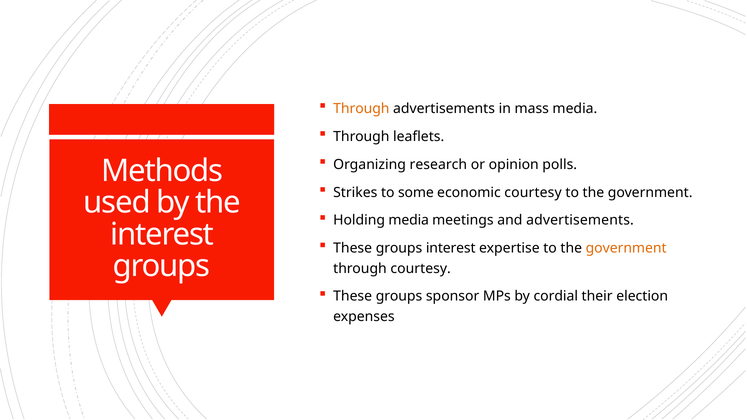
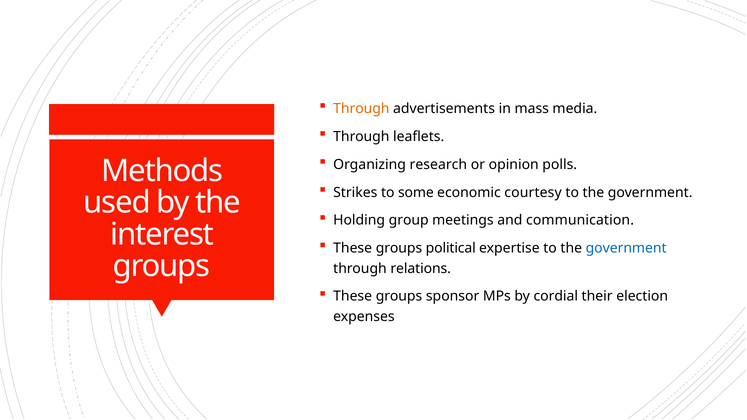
Holding media: media -> group
and advertisements: advertisements -> communication
groups interest: interest -> political
government at (626, 248) colour: orange -> blue
through courtesy: courtesy -> relations
